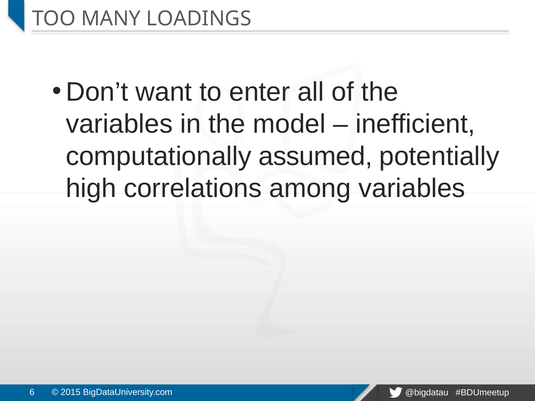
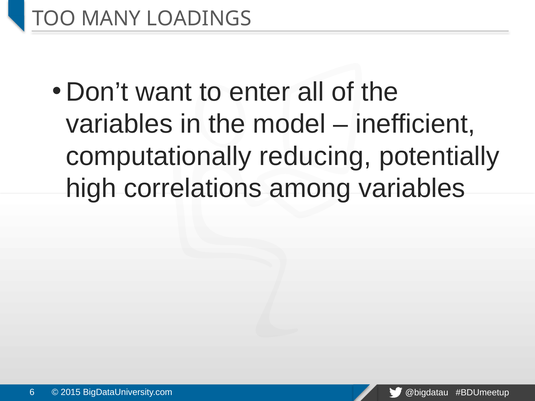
assumed: assumed -> reducing
